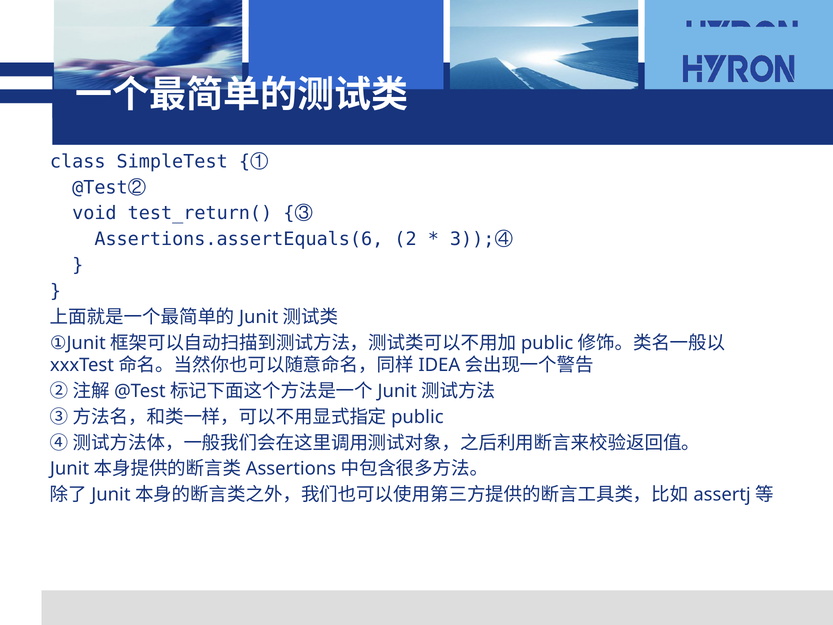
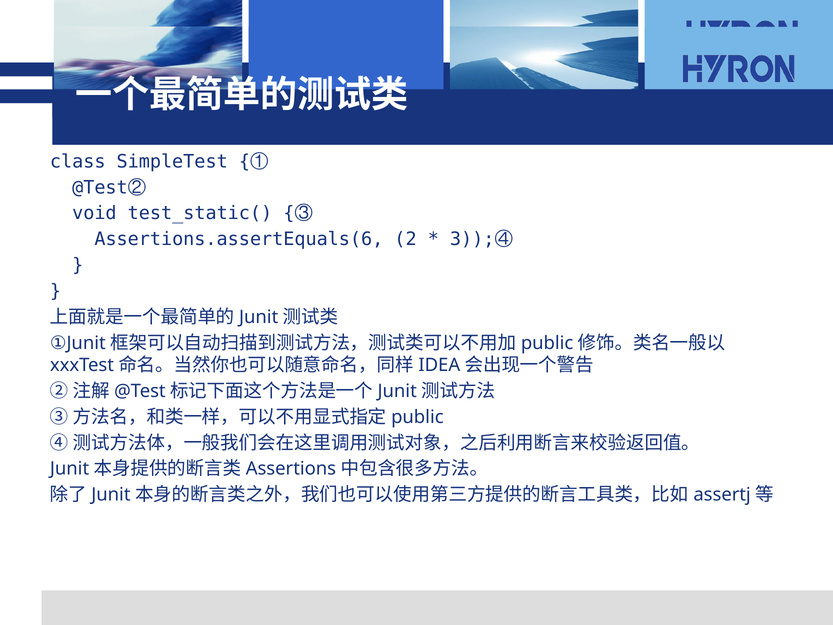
test_return(: test_return( -> test_static(
